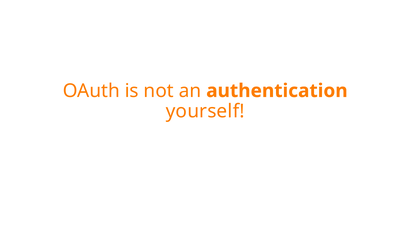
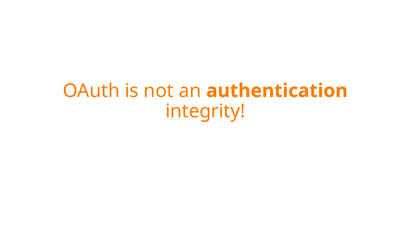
yourself: yourself -> integrity
